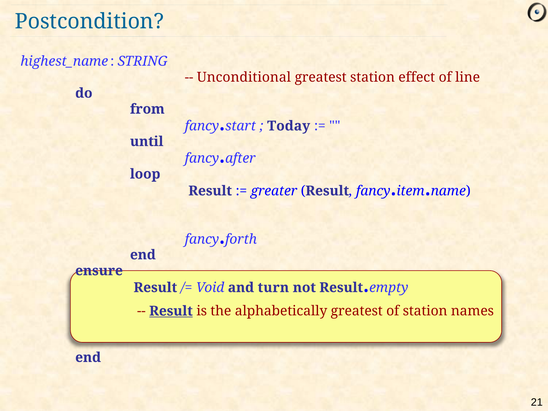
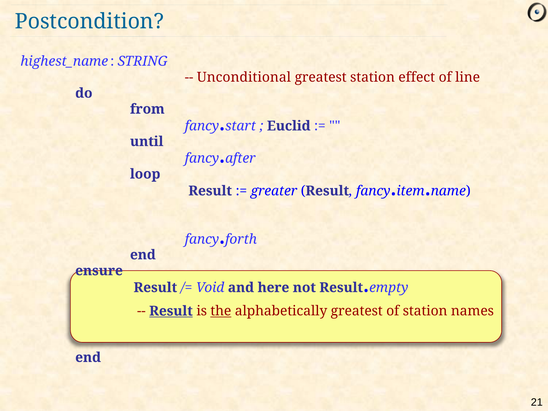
Today: Today -> Euclid
turn: turn -> here
the underline: none -> present
